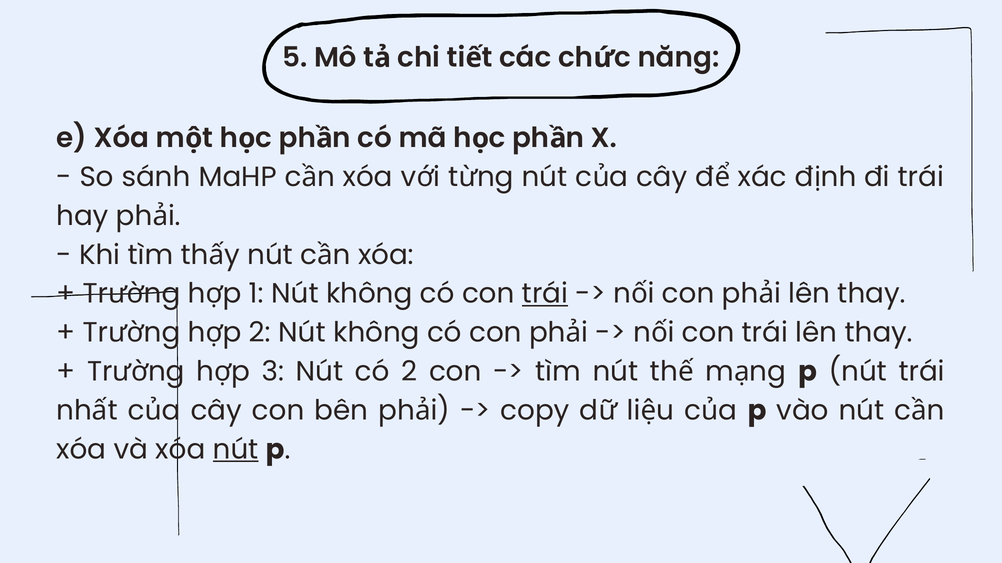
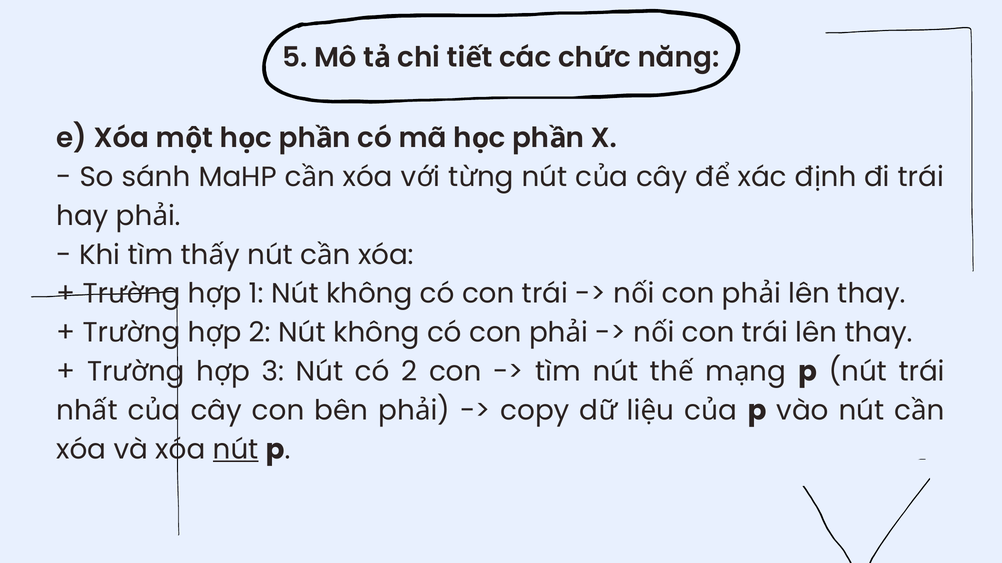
trái at (545, 294) underline: present -> none
